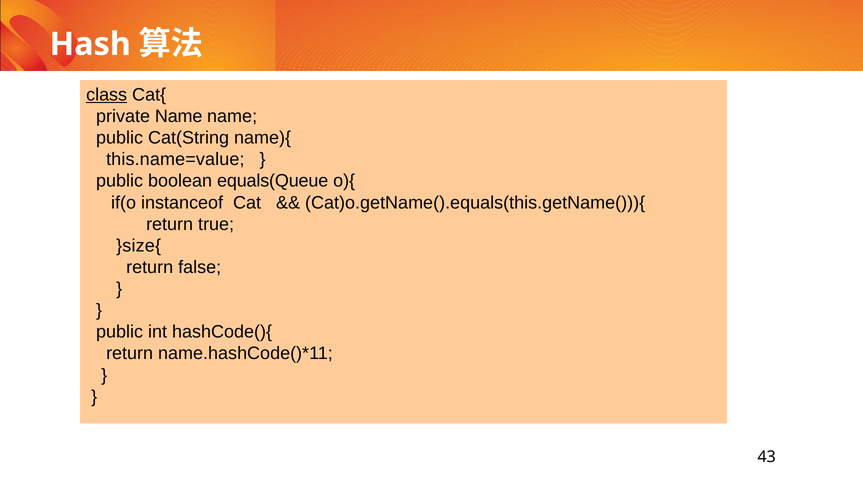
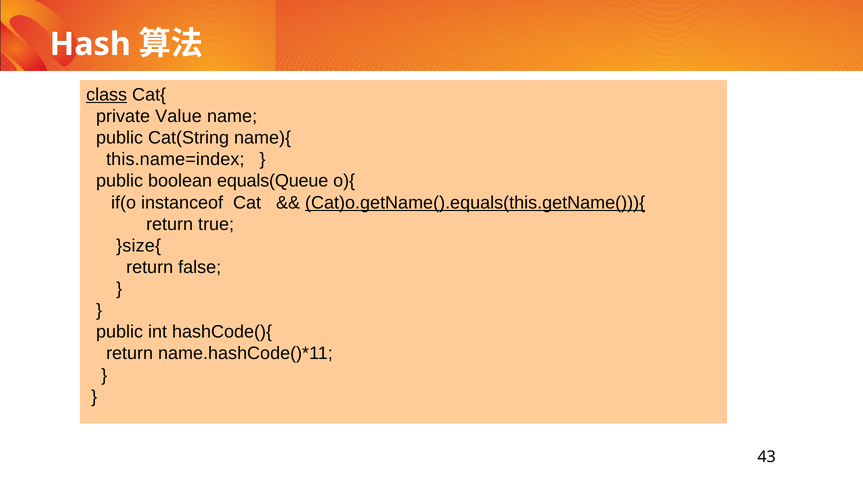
private Name: Name -> Value
this.name=value: this.name=value -> this.name=index
Cat)o.getName().equals(this.getName())){ underline: none -> present
